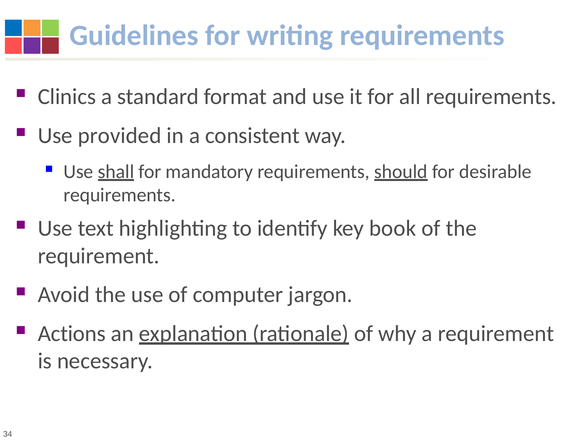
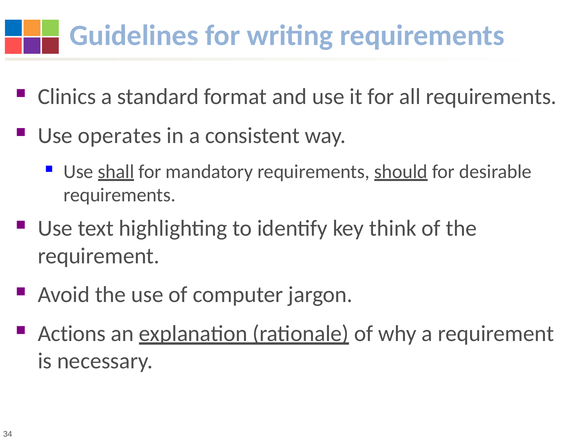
provided: provided -> operates
book: book -> think
